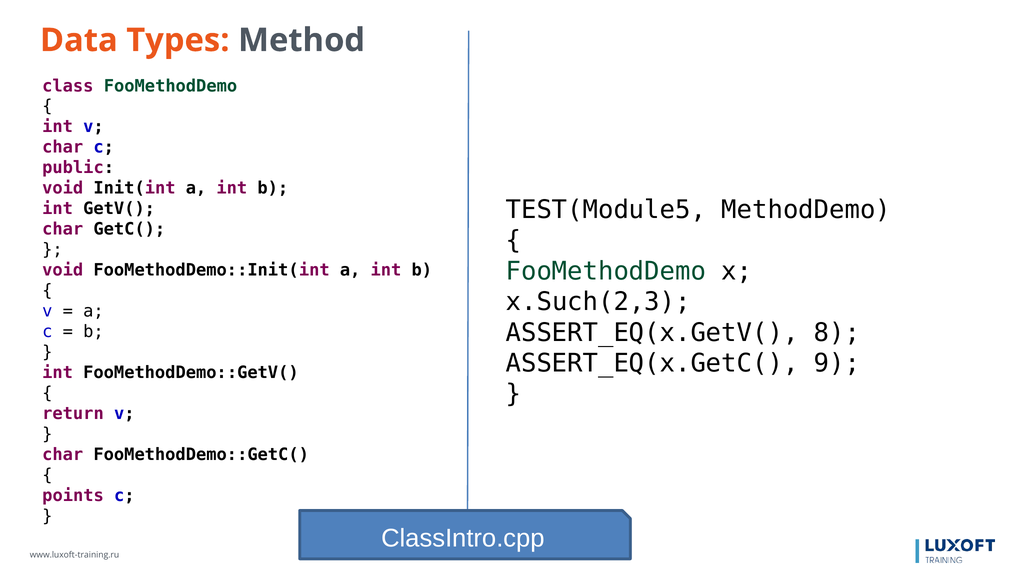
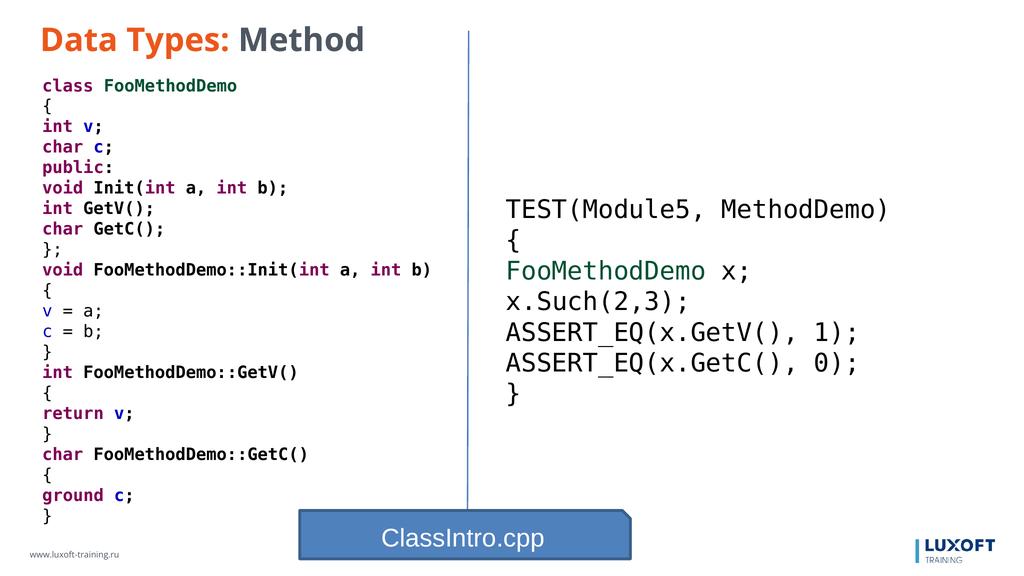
8: 8 -> 1
9: 9 -> 0
points: points -> ground
